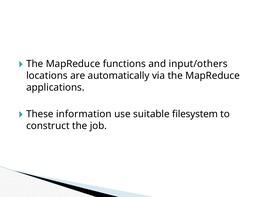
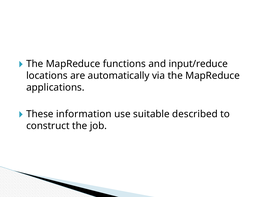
input/others: input/others -> input/reduce
filesystem: filesystem -> described
